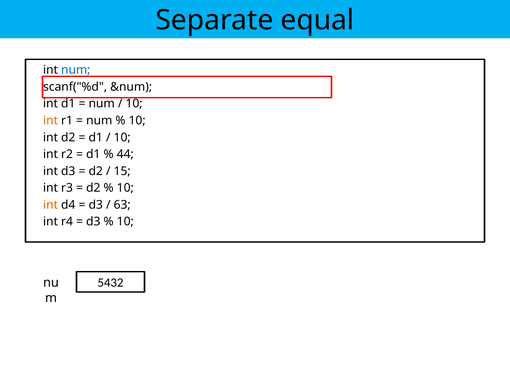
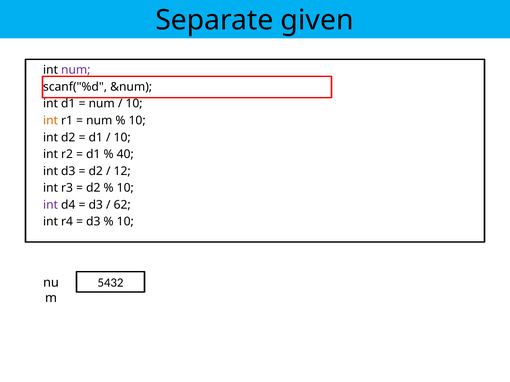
equal: equal -> given
num at (76, 70) colour: blue -> purple
44: 44 -> 40
15: 15 -> 12
int at (51, 205) colour: orange -> purple
63: 63 -> 62
